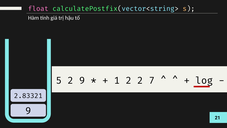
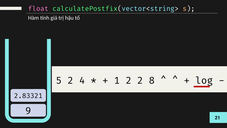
2 9: 9 -> 4
7: 7 -> 8
